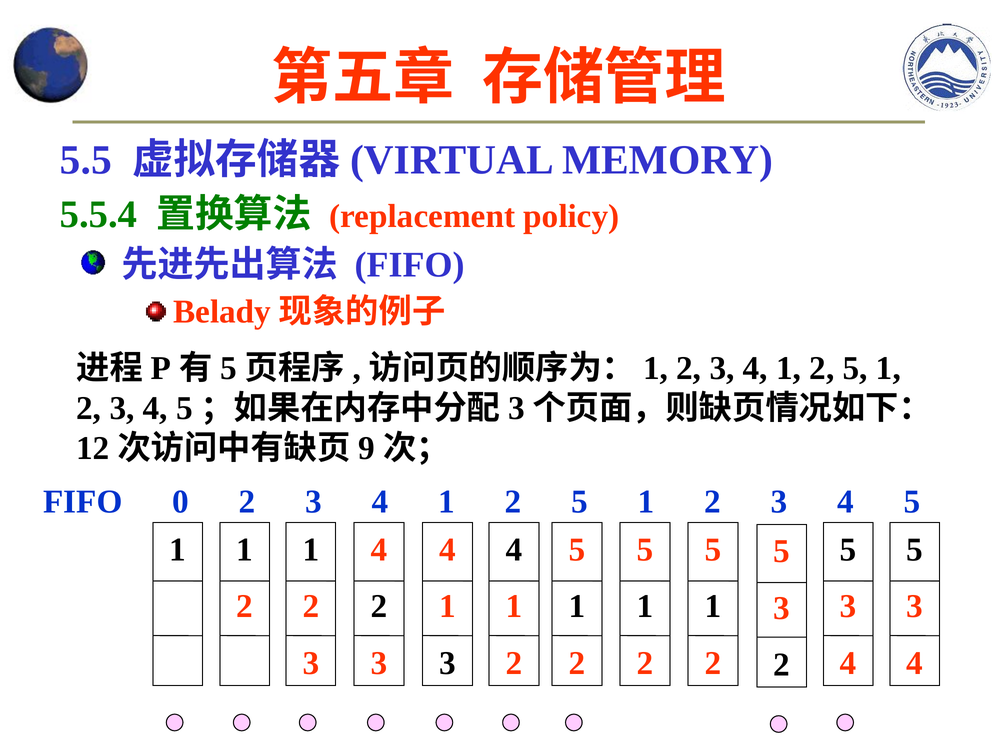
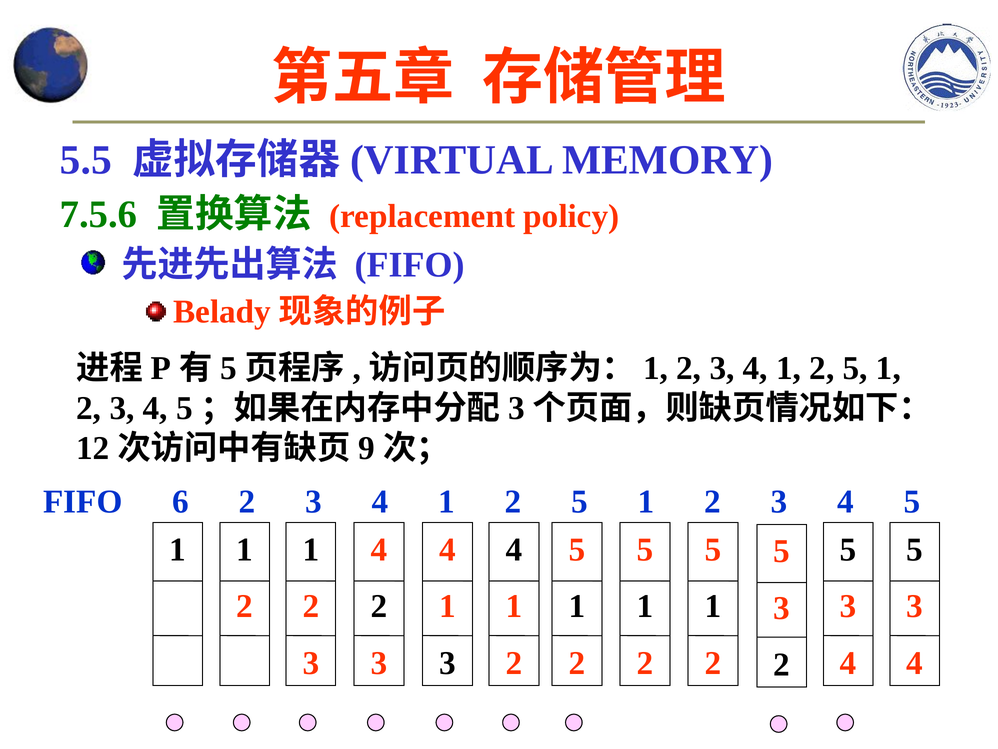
5.5.4: 5.5.4 -> 7.5.6
0: 0 -> 6
